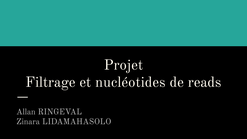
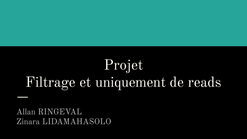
nucléotides: nucléotides -> uniquement
